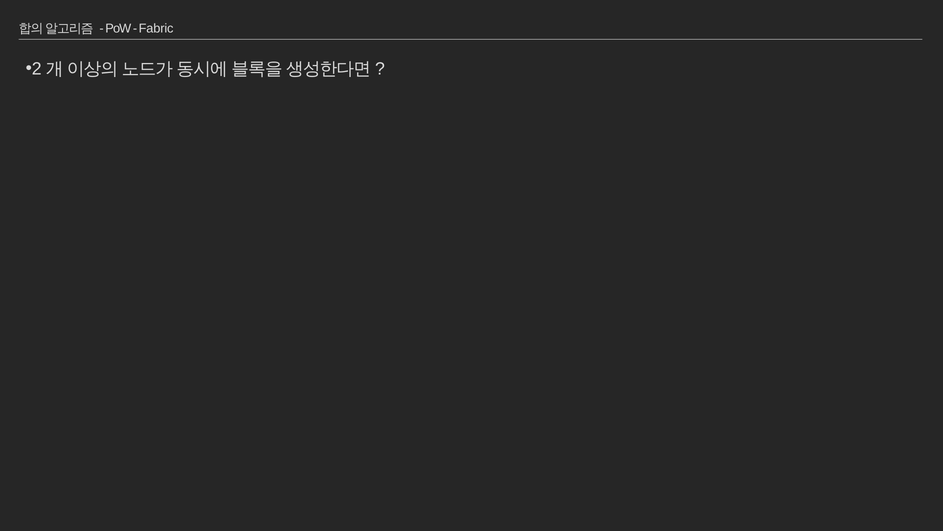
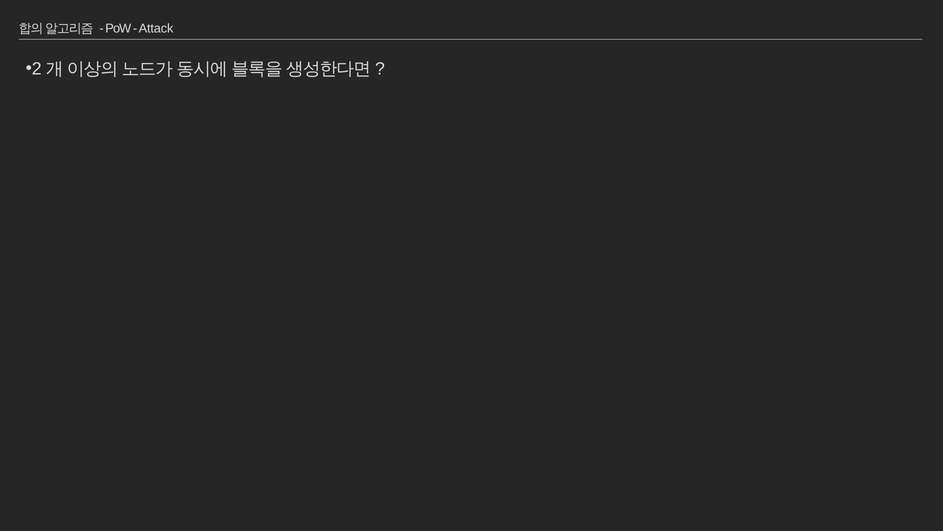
Fabric: Fabric -> Attack
